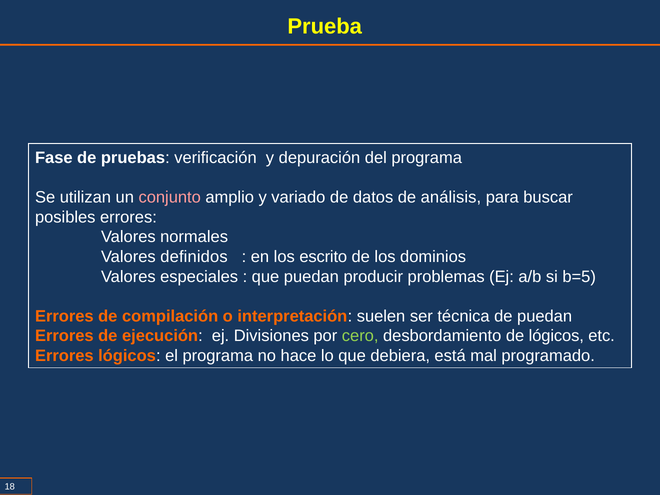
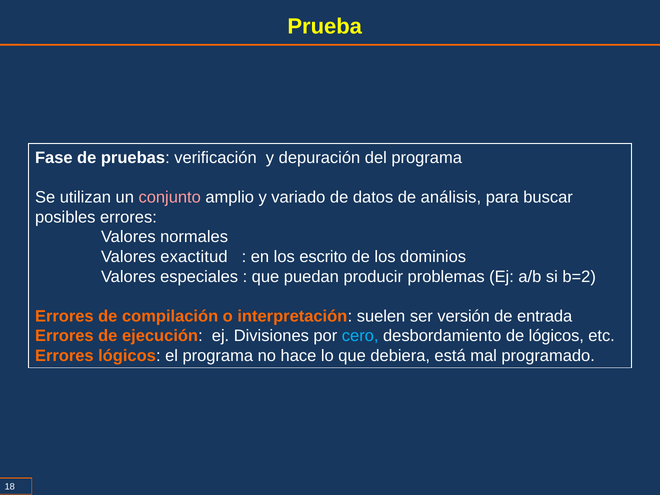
definidos: definidos -> exactitud
b=5: b=5 -> b=2
técnica: técnica -> versión
de puedan: puedan -> entrada
cero colour: light green -> light blue
